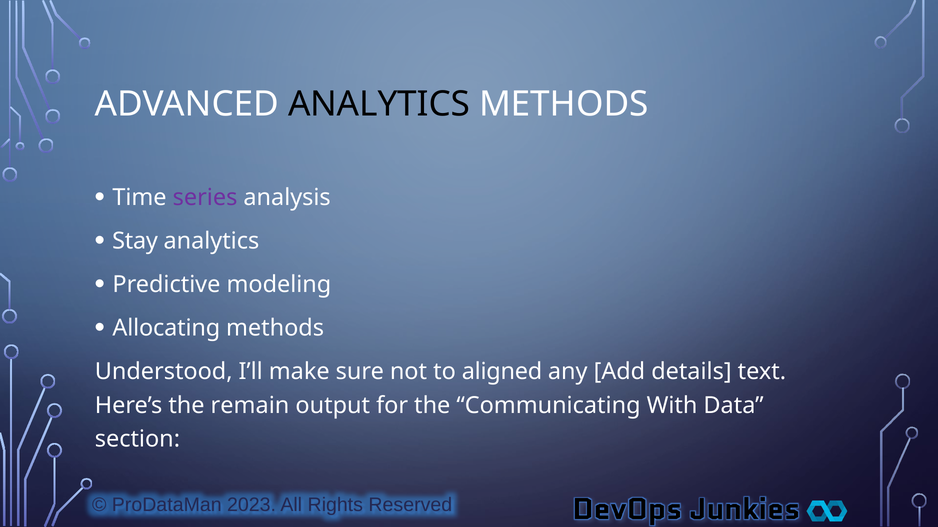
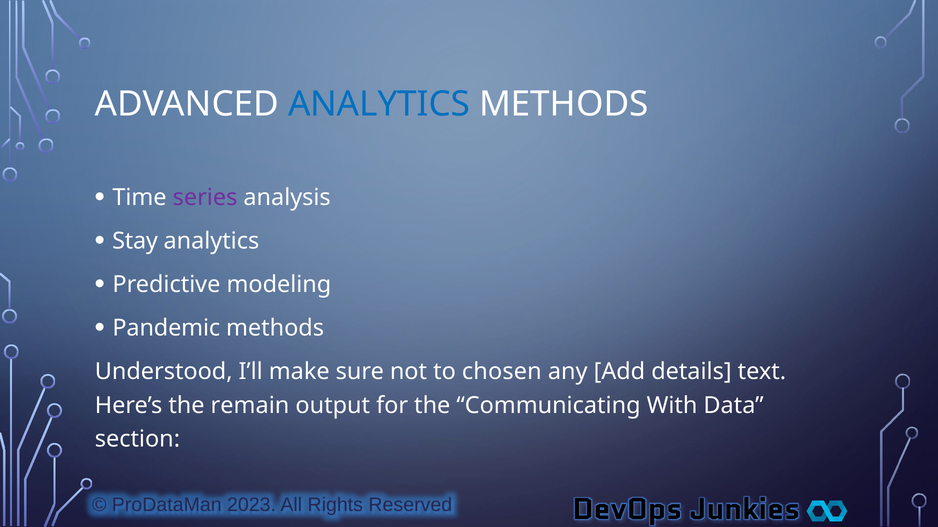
ANALYTICS at (379, 104) colour: black -> blue
Allocating: Allocating -> Pandemic
aligned: aligned -> chosen
